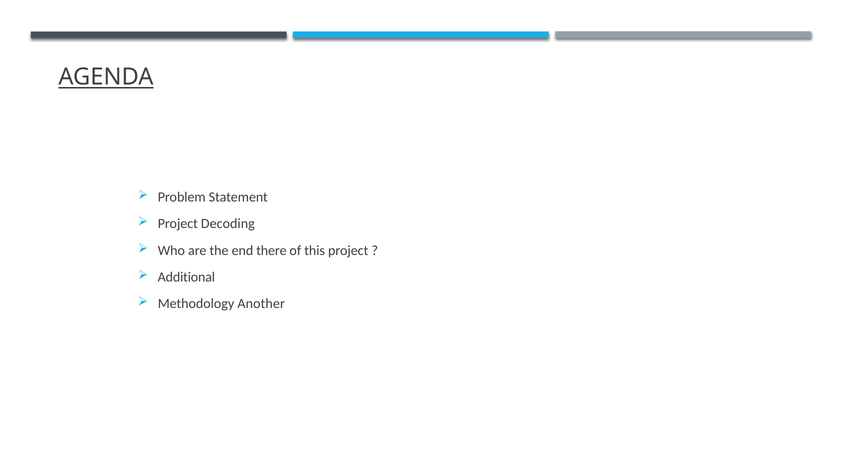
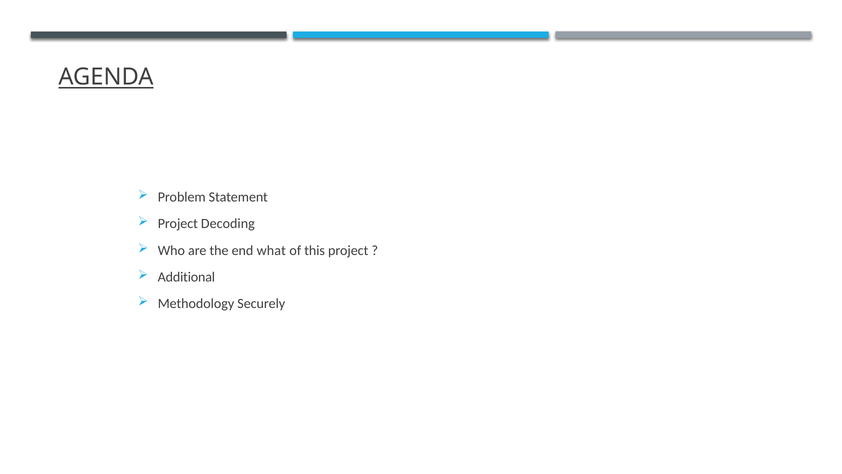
there: there -> what
Another: Another -> Securely
